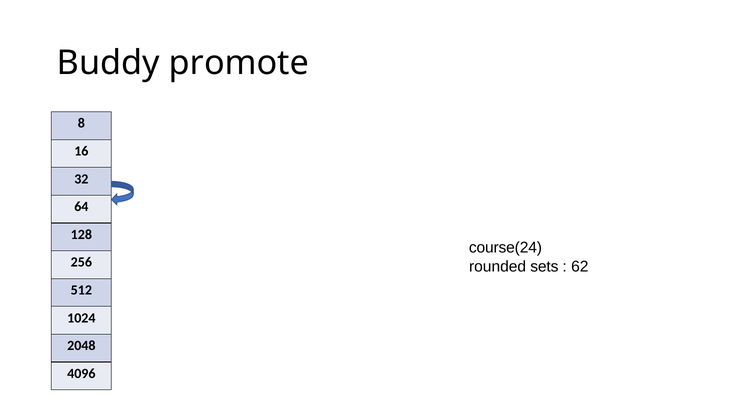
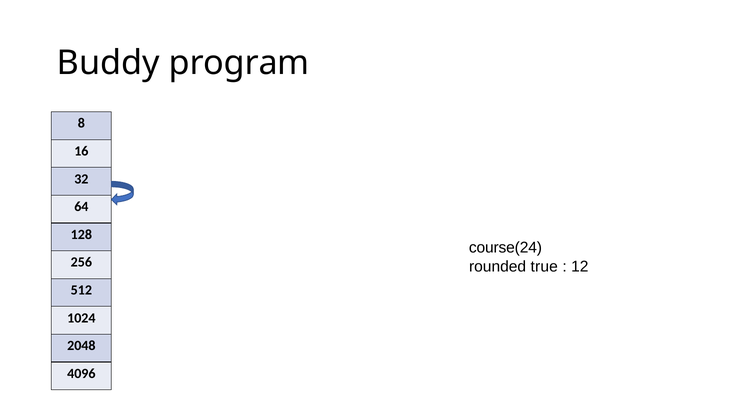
promote: promote -> program
sets: sets -> true
62: 62 -> 12
